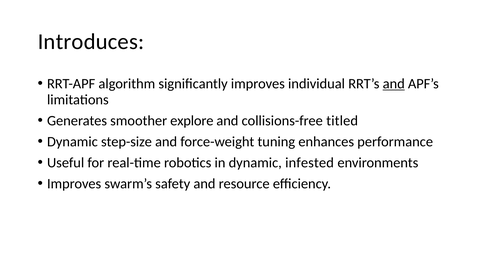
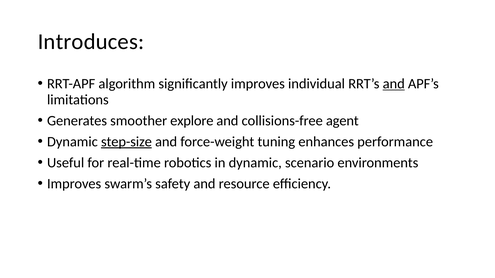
titled: titled -> agent
step-size underline: none -> present
infested: infested -> scenario
